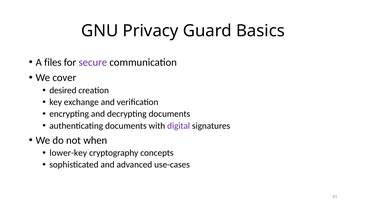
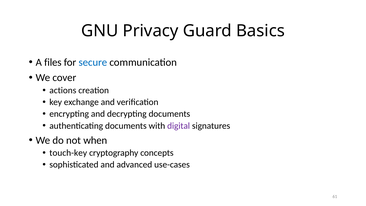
secure colour: purple -> blue
desired: desired -> actions
lower-key: lower-key -> touch-key
